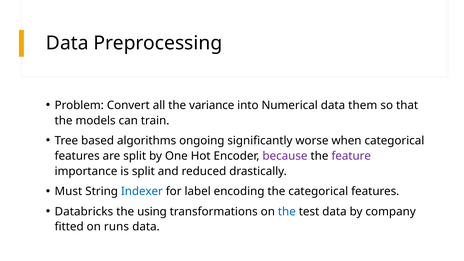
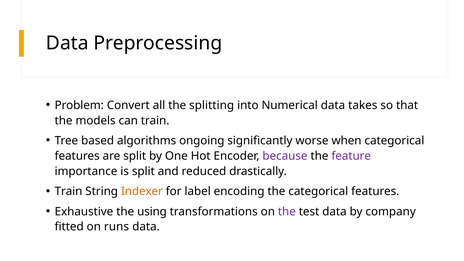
variance: variance -> splitting
them: them -> takes
Must at (68, 191): Must -> Train
Indexer colour: blue -> orange
Databricks: Databricks -> Exhaustive
the at (287, 212) colour: blue -> purple
